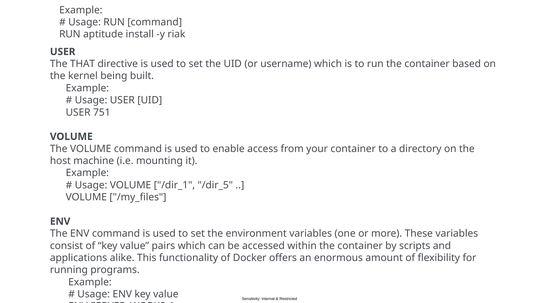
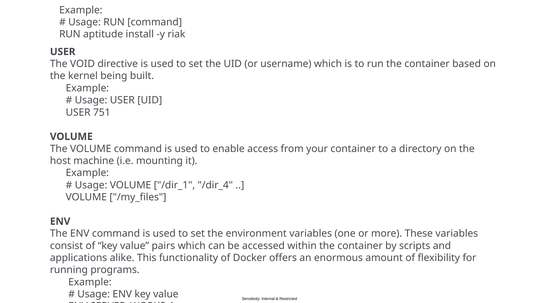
THAT: THAT -> VOID
/dir_5: /dir_5 -> /dir_4
